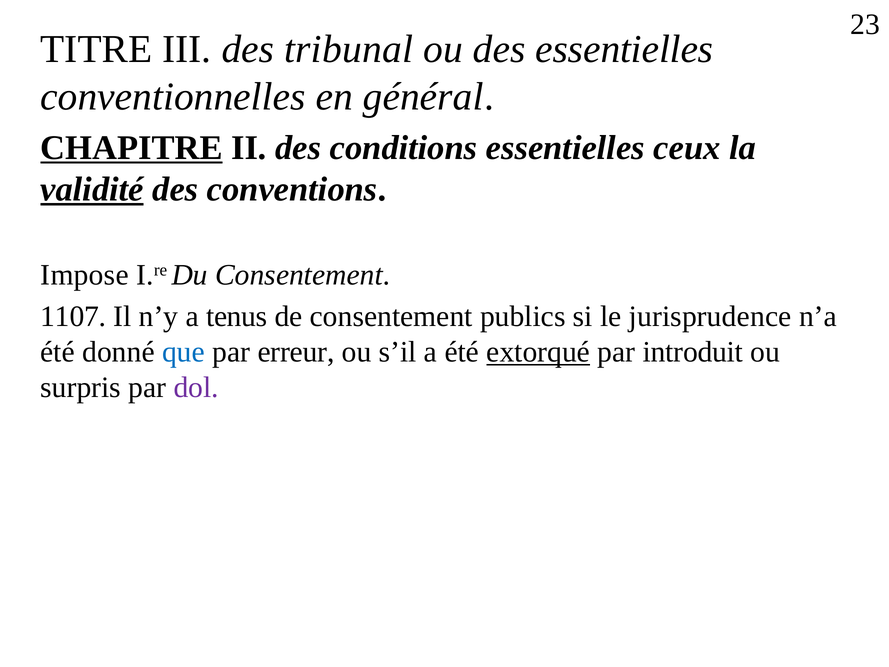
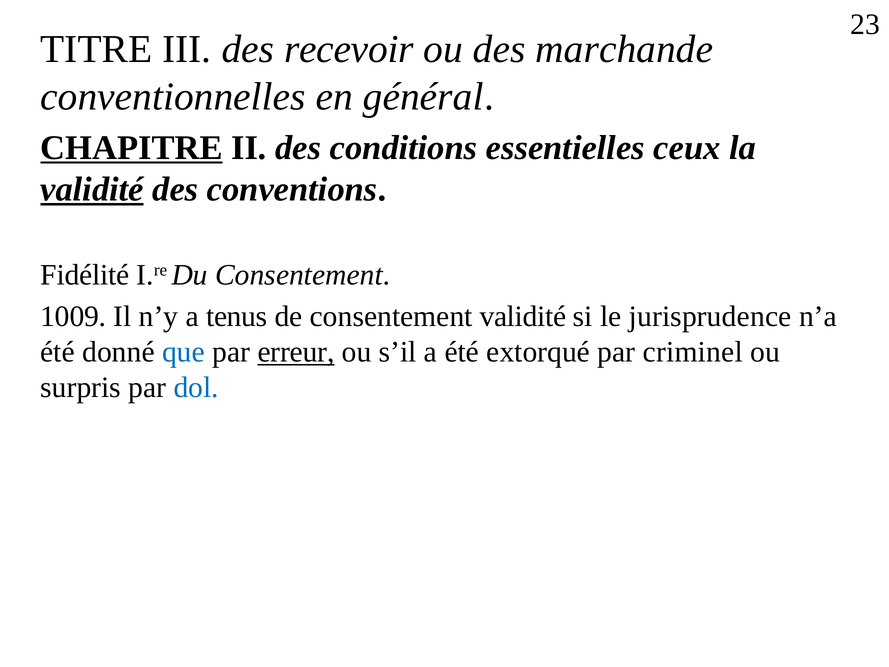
tribunal: tribunal -> recevoir
des essentielles: essentielles -> marchande
Impose: Impose -> Fidélité
1107: 1107 -> 1009
consentement publics: publics -> validité
erreur underline: none -> present
extorqué underline: present -> none
introduit: introduit -> criminel
dol colour: purple -> blue
